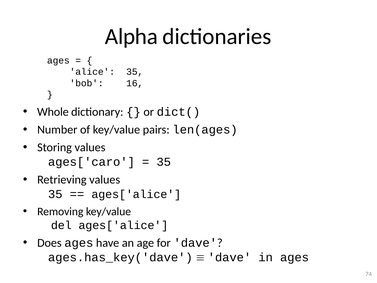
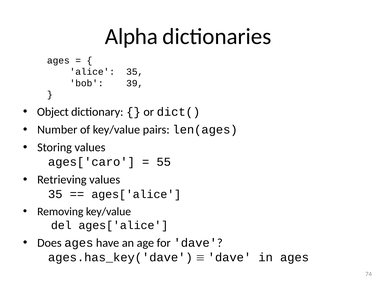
16: 16 -> 39
Whole: Whole -> Object
35 at (164, 162): 35 -> 55
